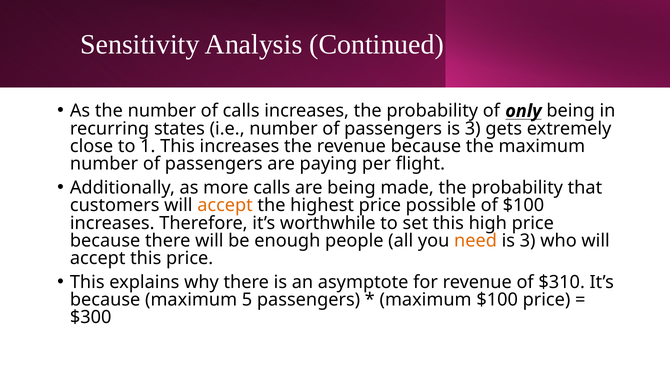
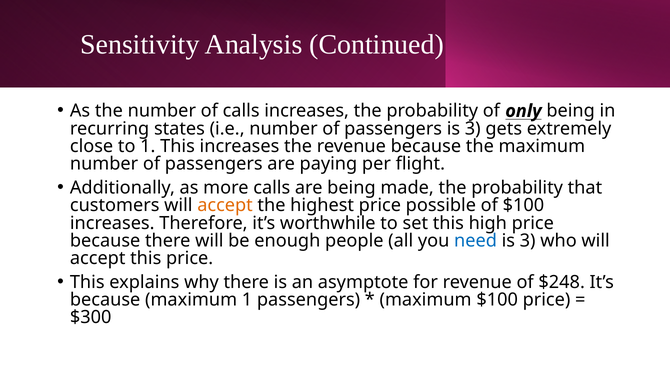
need colour: orange -> blue
$310: $310 -> $248
maximum 5: 5 -> 1
